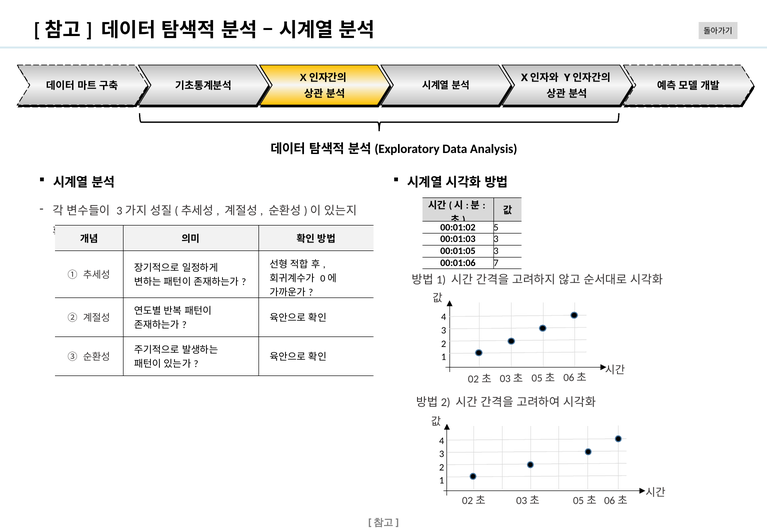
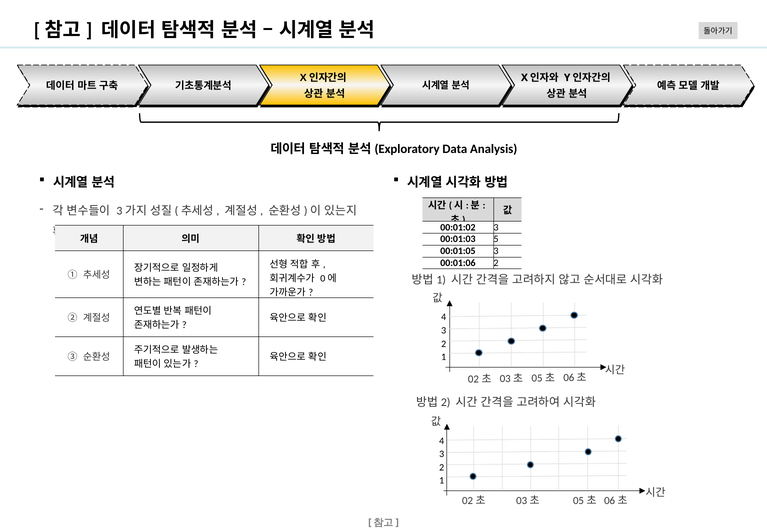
00:01:02 5: 5 -> 3
00:01:03 3: 3 -> 5
00:01:06 7: 7 -> 2
